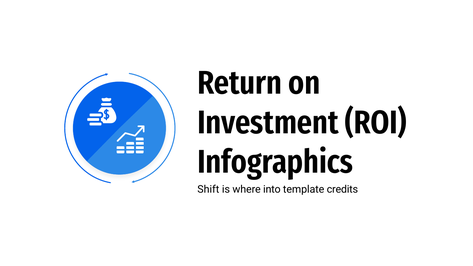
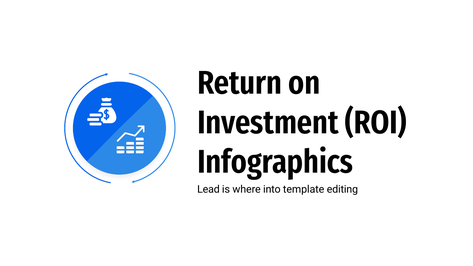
Shift: Shift -> Lead
credits: credits -> editing
